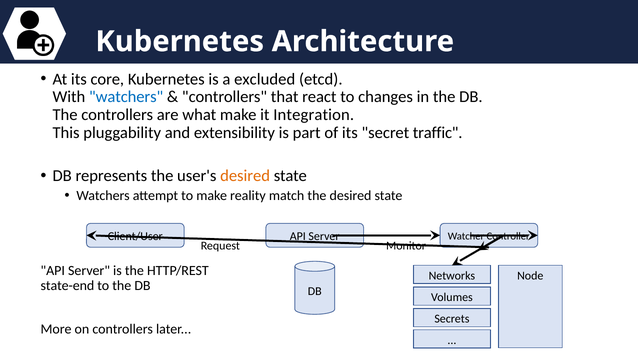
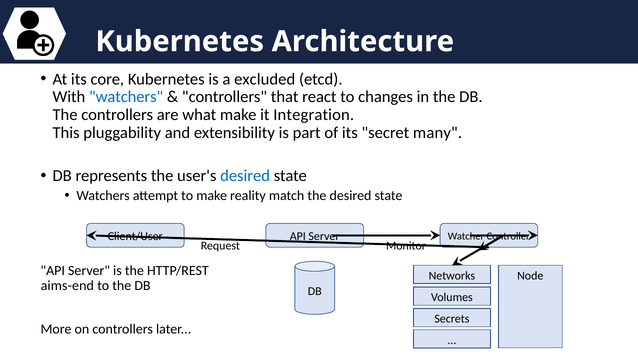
traffic: traffic -> many
desired at (245, 176) colour: orange -> blue
state-end: state-end -> aims-end
